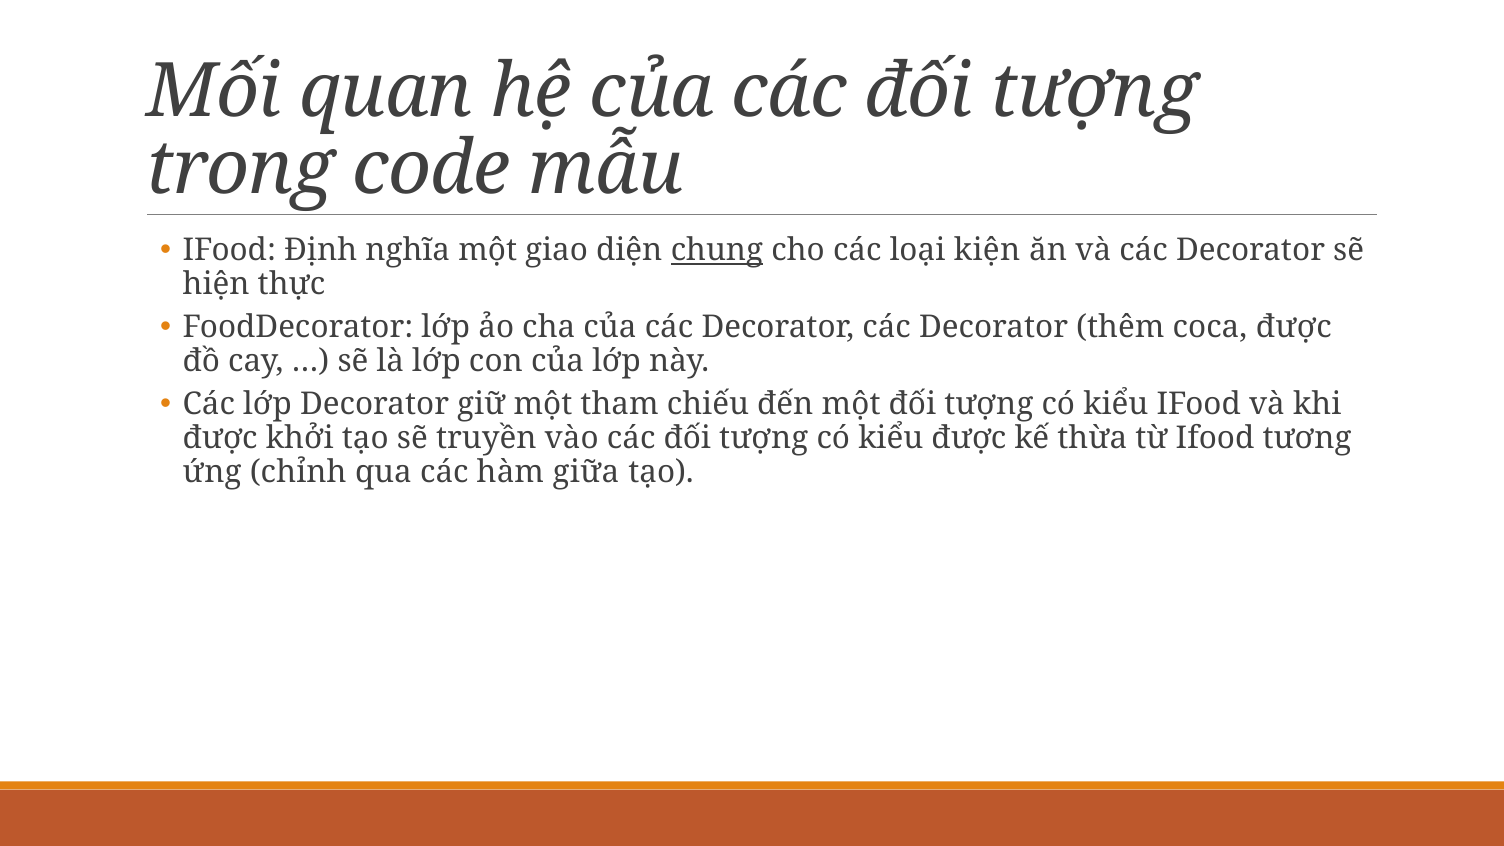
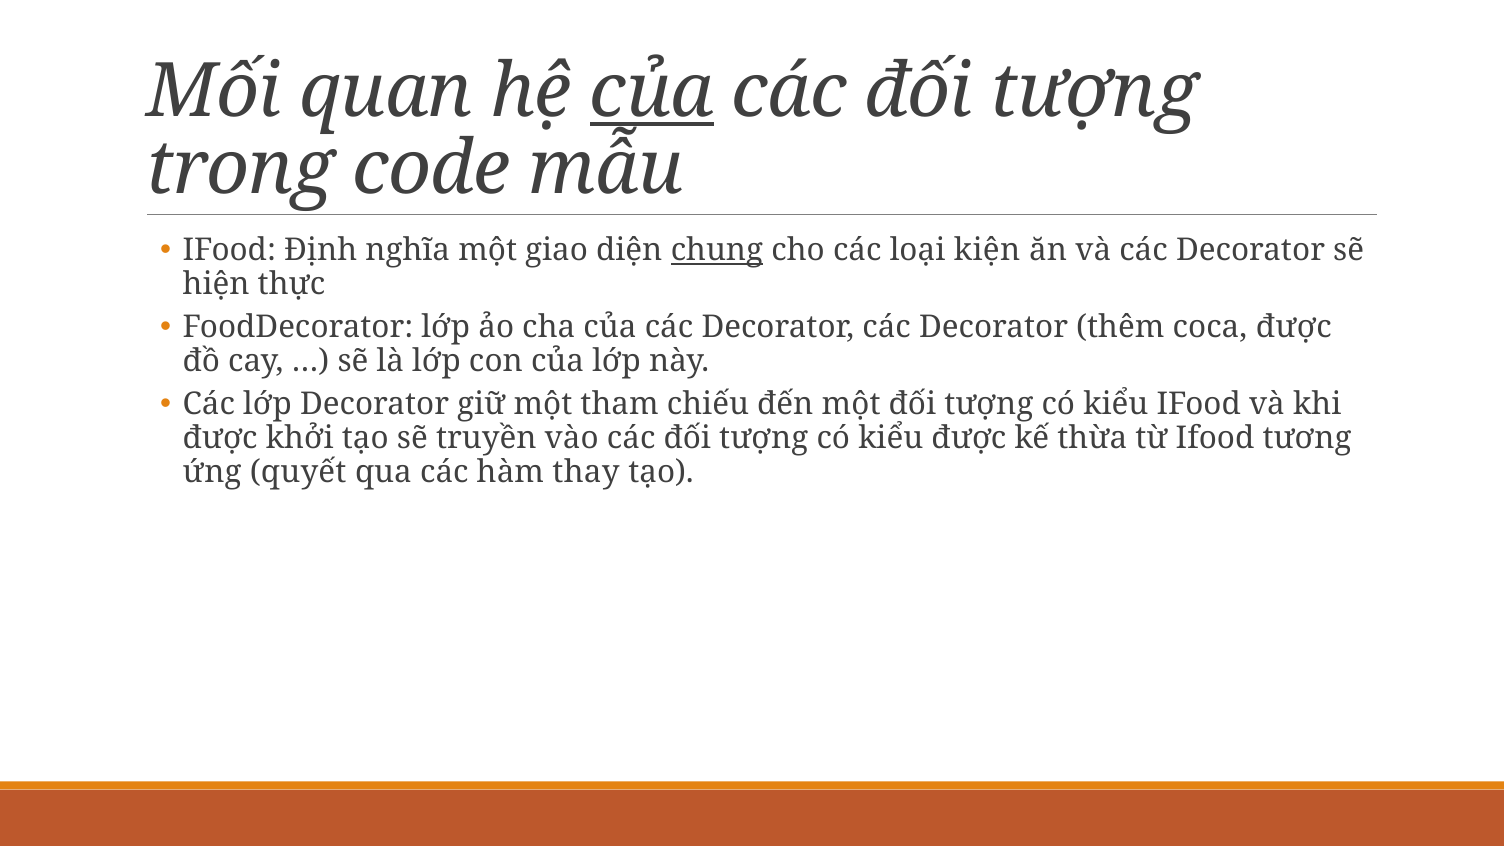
của at (652, 92) underline: none -> present
chỉnh: chỉnh -> quyết
giữa: giữa -> thay
